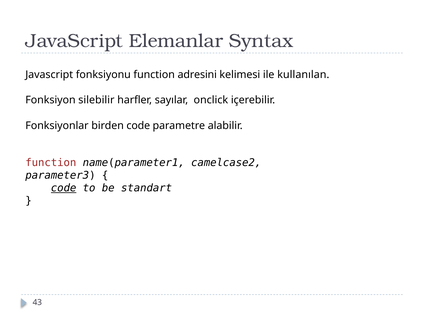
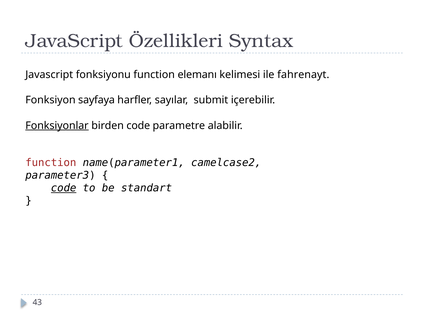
Elemanlar: Elemanlar -> Özellikleri
adresini: adresini -> elemanı
kullanılan: kullanılan -> fahrenayt
silebilir: silebilir -> sayfaya
onclick: onclick -> submit
Fonksiyonlar underline: none -> present
